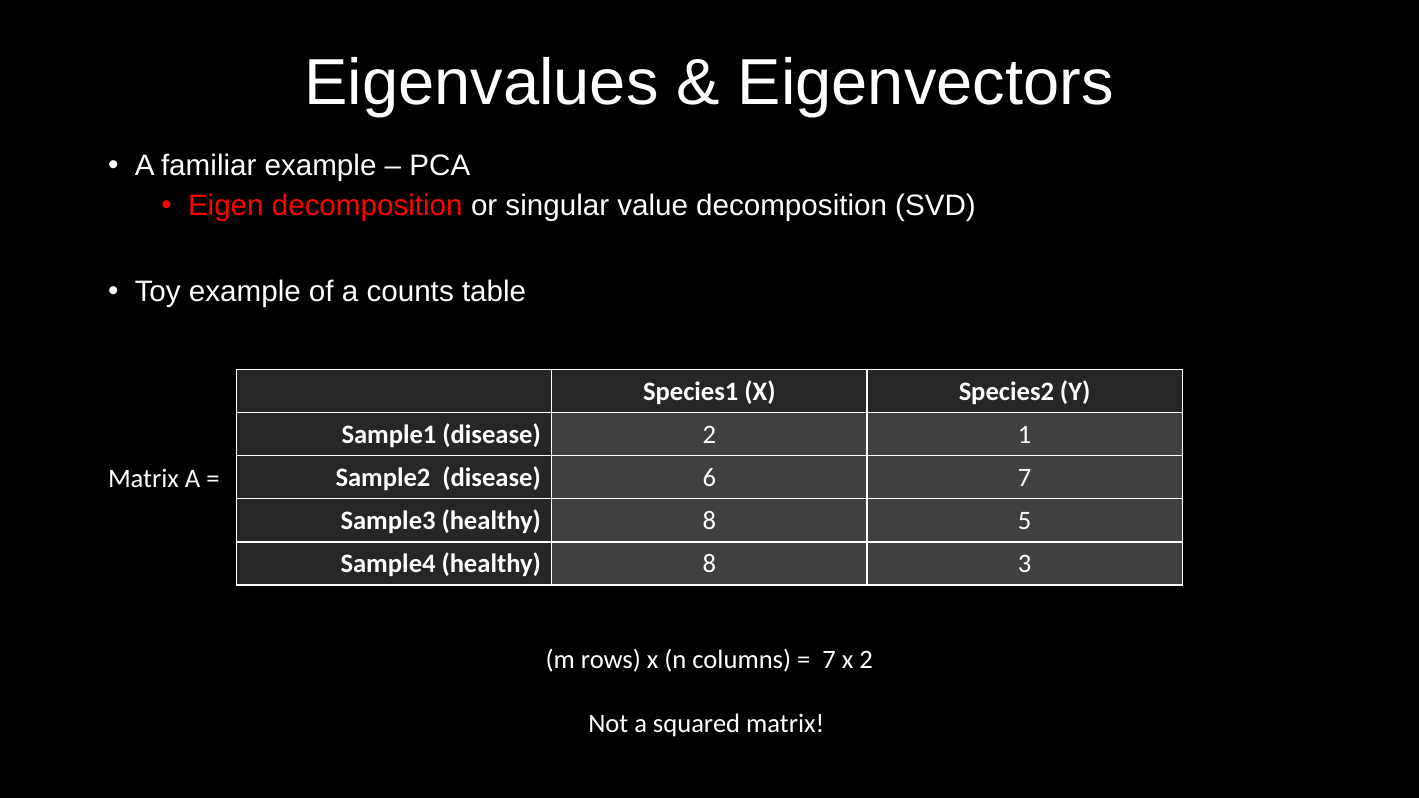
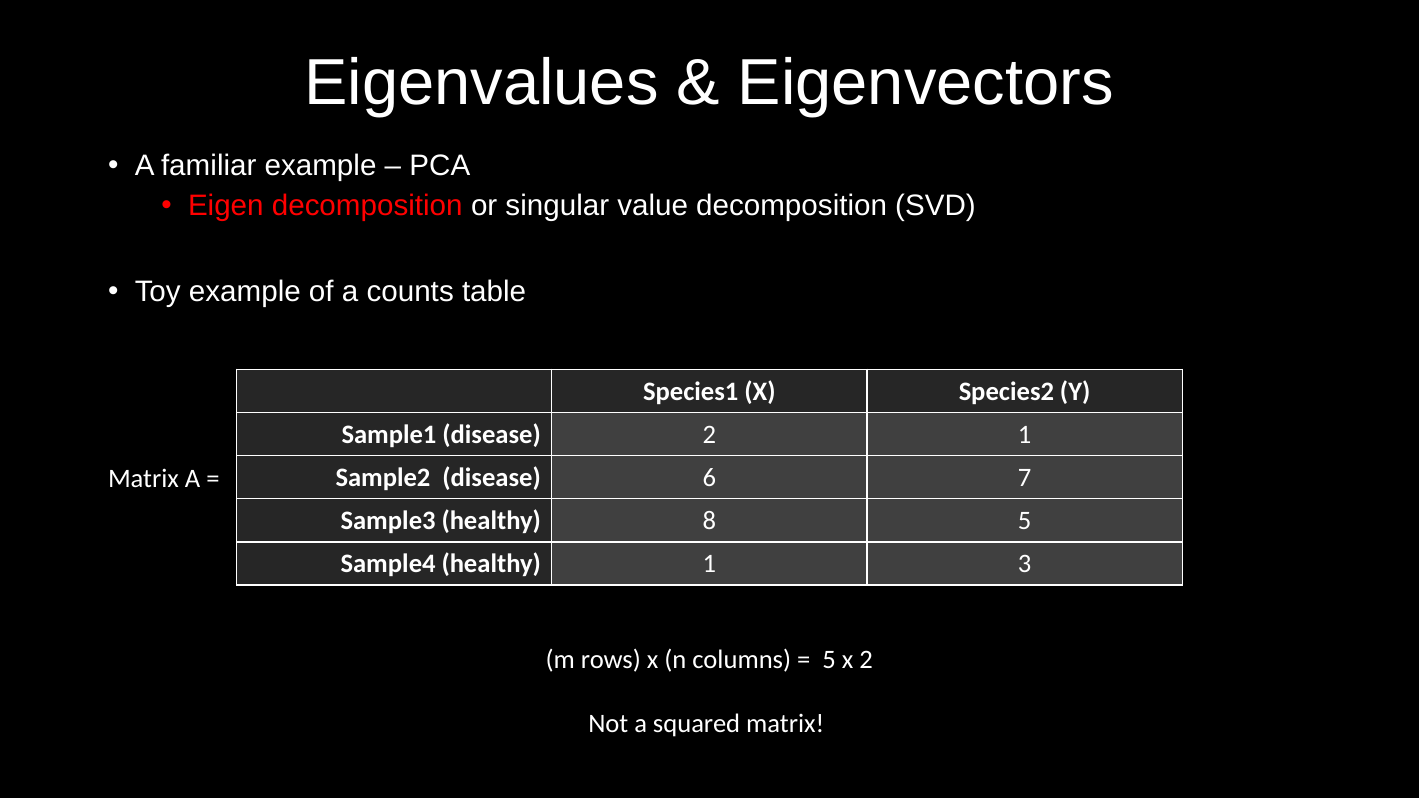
Sample4 healthy 8: 8 -> 1
7 at (829, 660): 7 -> 5
